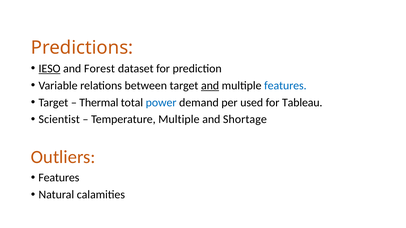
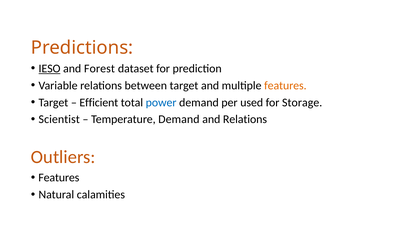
and at (210, 86) underline: present -> none
features at (285, 86) colour: blue -> orange
Thermal: Thermal -> Efficient
Tableau: Tableau -> Storage
Temperature Multiple: Multiple -> Demand
and Shortage: Shortage -> Relations
